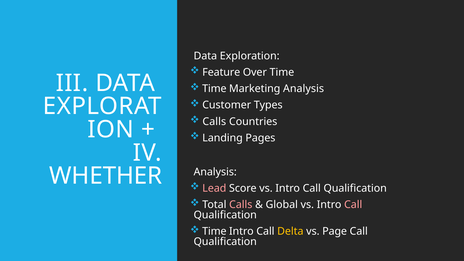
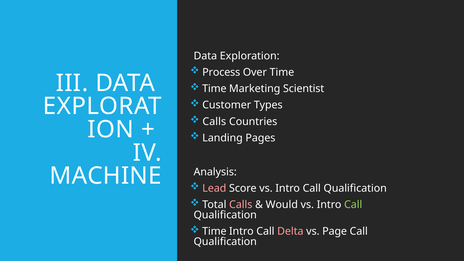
Feature: Feature -> Process
Marketing Analysis: Analysis -> Scientist
WHETHER: WHETHER -> MACHINE
Global: Global -> Would
Call at (353, 205) colour: pink -> light green
Delta colour: yellow -> pink
